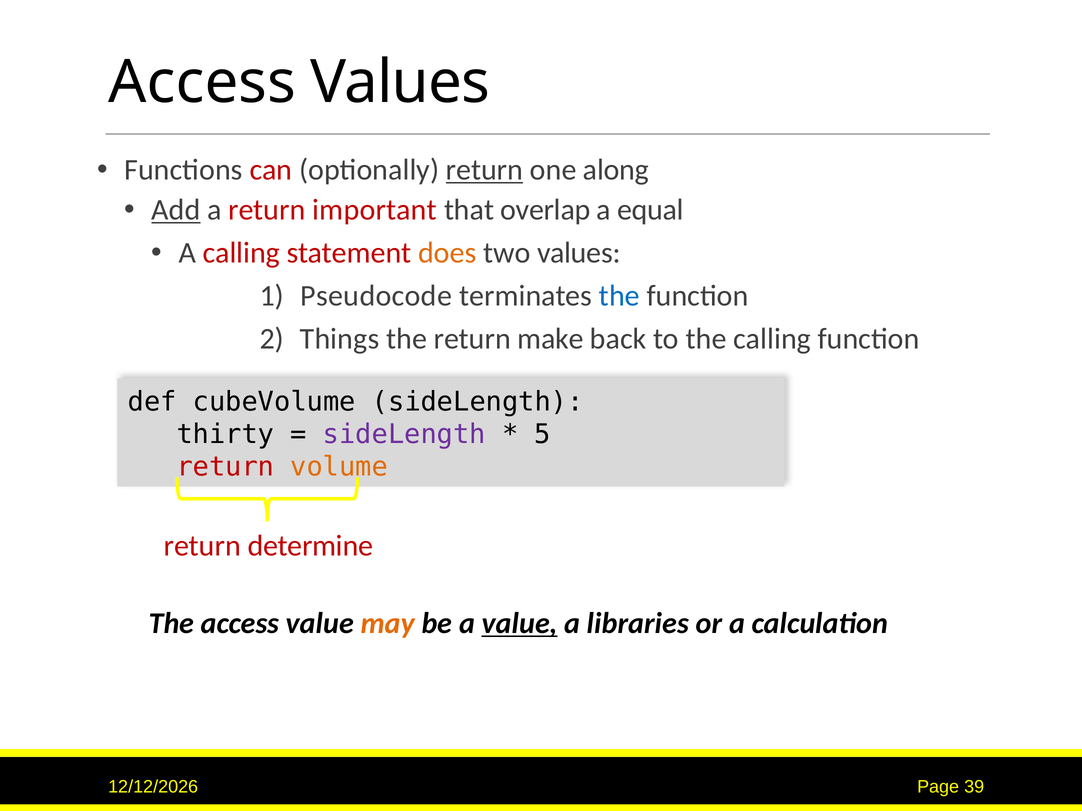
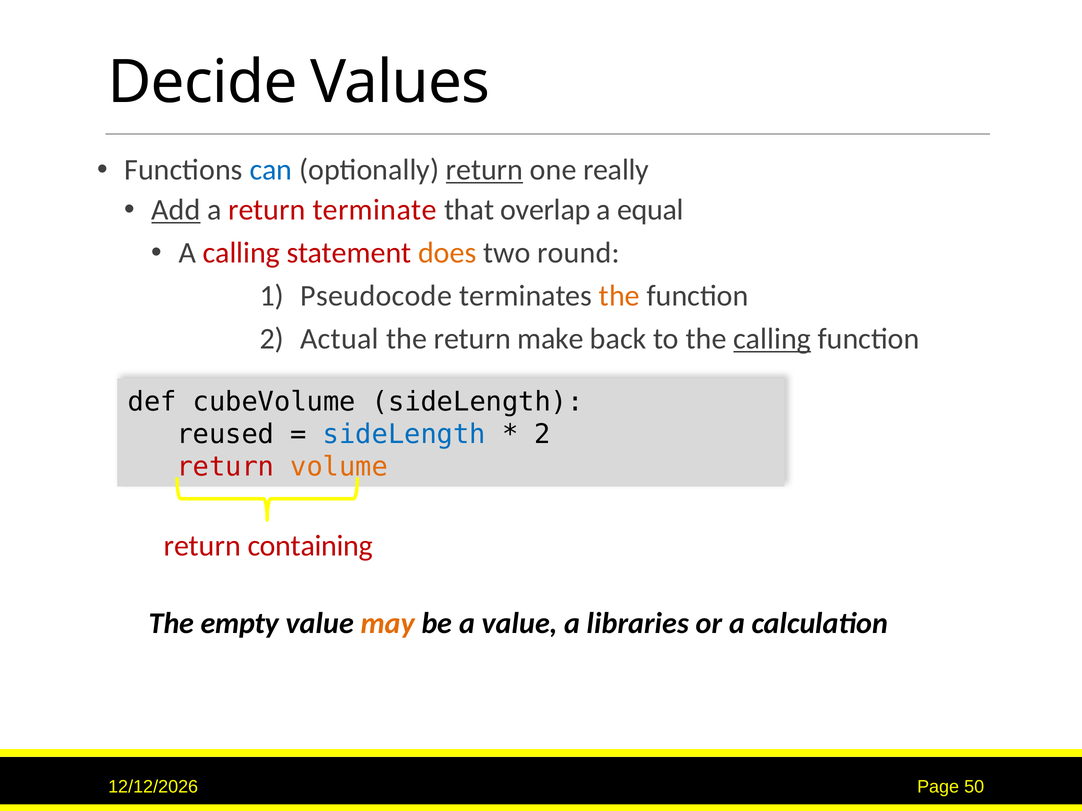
Access at (202, 82): Access -> Decide
can colour: red -> blue
along: along -> really
important: important -> terminate
two values: values -> round
the at (619, 296) colour: blue -> orange
Things: Things -> Actual
calling at (772, 339) underline: none -> present
thirty: thirty -> reused
sideLength at (404, 435) colour: purple -> blue
5 at (543, 435): 5 -> 2
determine: determine -> containing
The access: access -> empty
value at (520, 624) underline: present -> none
39: 39 -> 50
